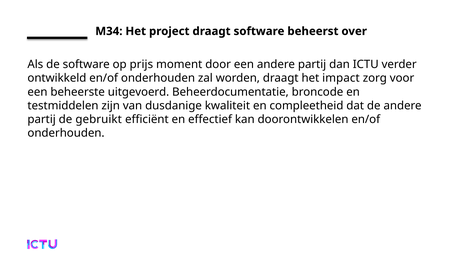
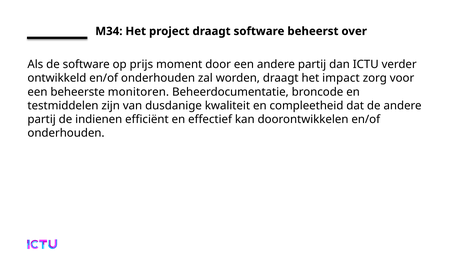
uitgevoerd: uitgevoerd -> monitoren
gebruikt: gebruikt -> indienen
